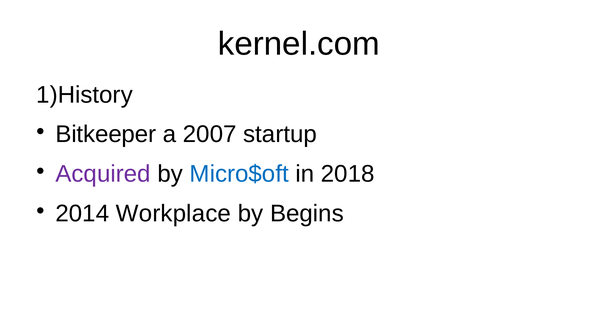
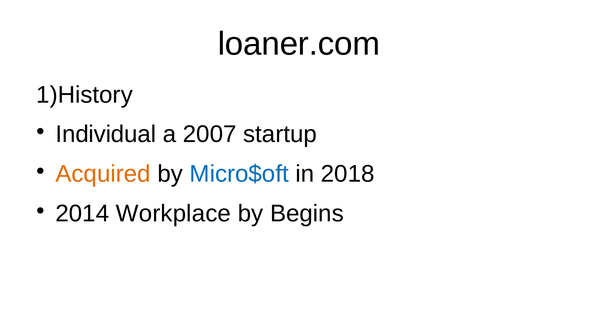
kernel.com: kernel.com -> loaner.com
Bitkeeper: Bitkeeper -> Individual
Acquired colour: purple -> orange
